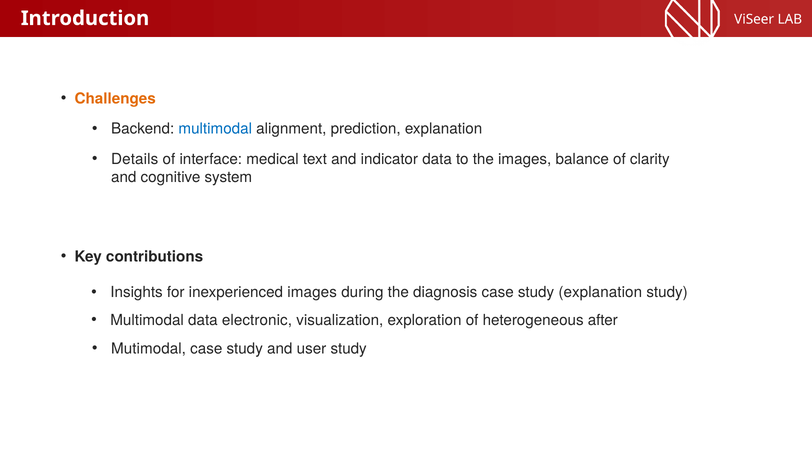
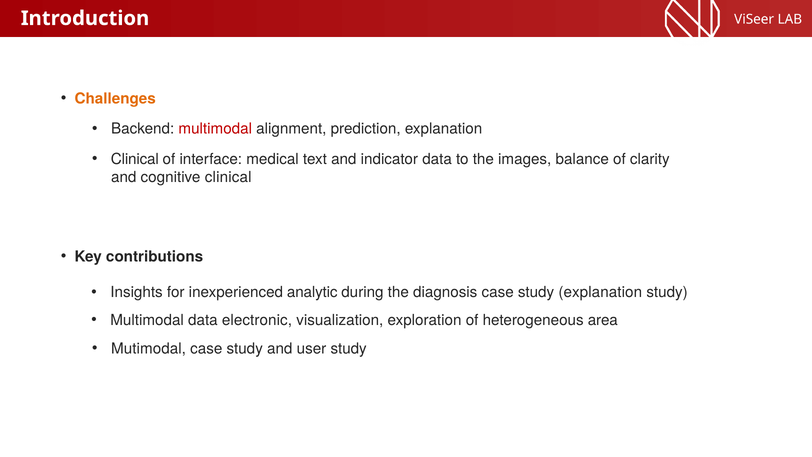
multimodal at (215, 129) colour: blue -> red
Details at (135, 159): Details -> Clinical
cognitive system: system -> clinical
inexperienced images: images -> analytic
after: after -> area
